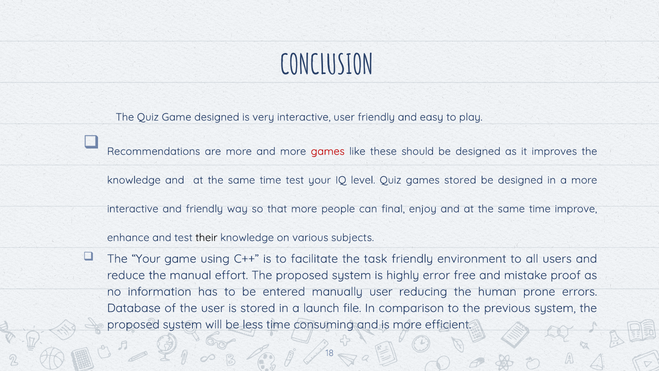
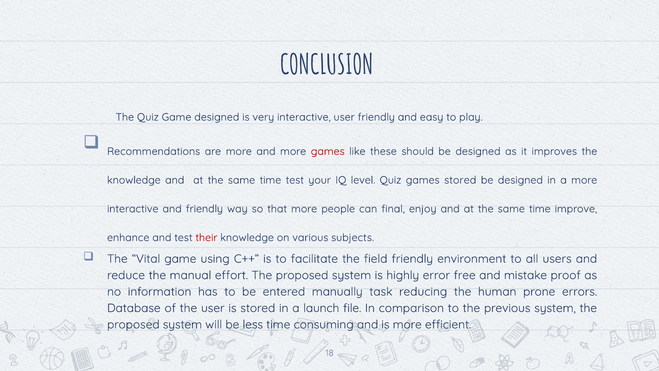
their colour: black -> red
The Your: Your -> Vital
task: task -> field
manually user: user -> task
